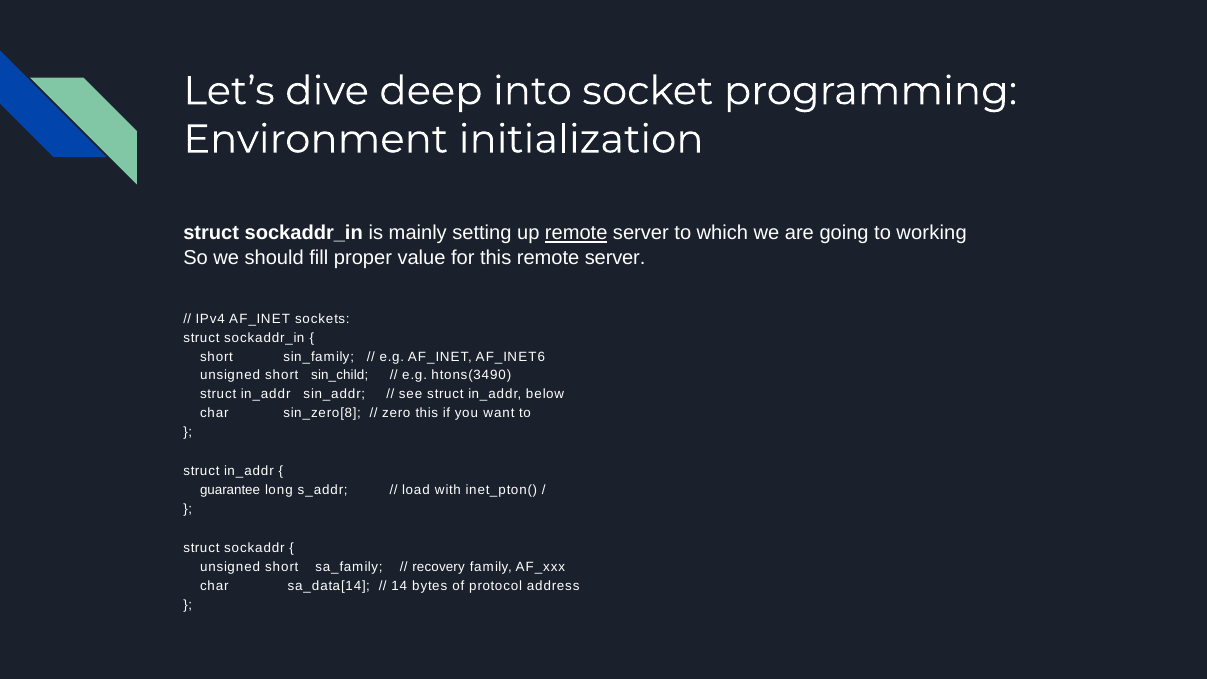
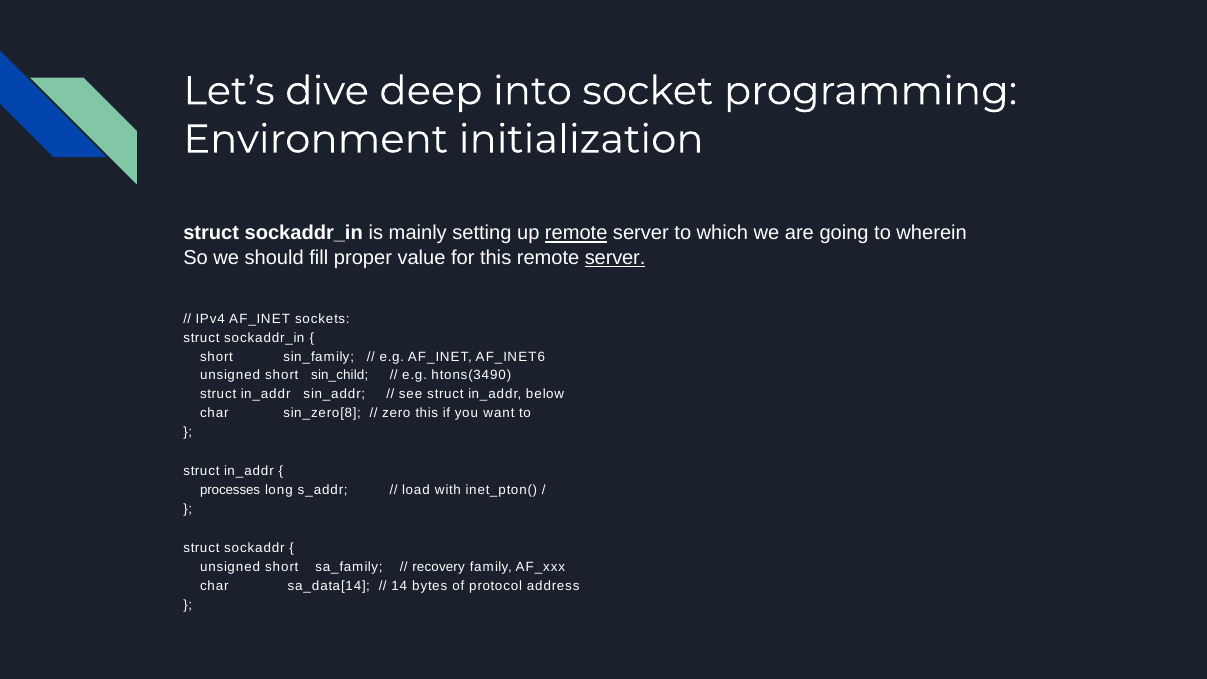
working: working -> wherein
server at (615, 258) underline: none -> present
guarantee: guarantee -> processes
